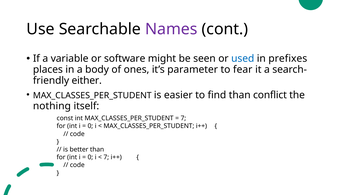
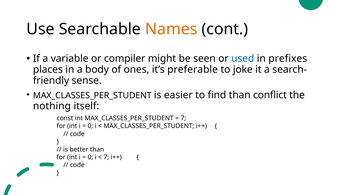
Names colour: purple -> orange
software: software -> compiler
parameter: parameter -> preferable
fear: fear -> joke
either: either -> sense
